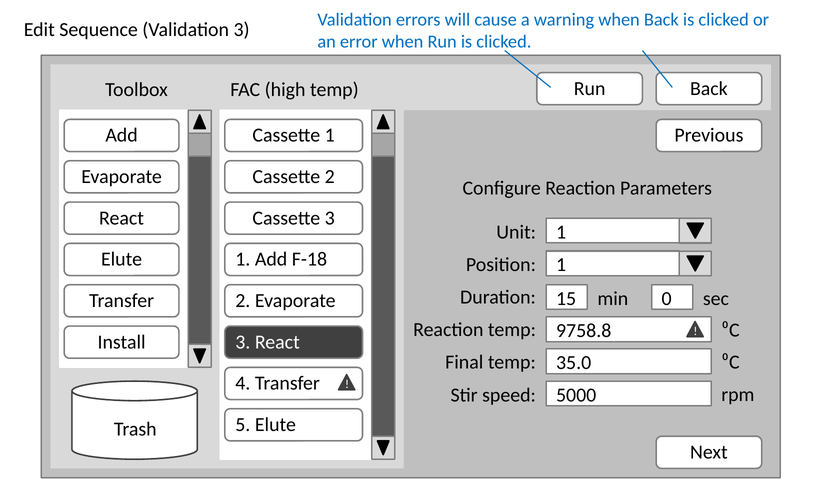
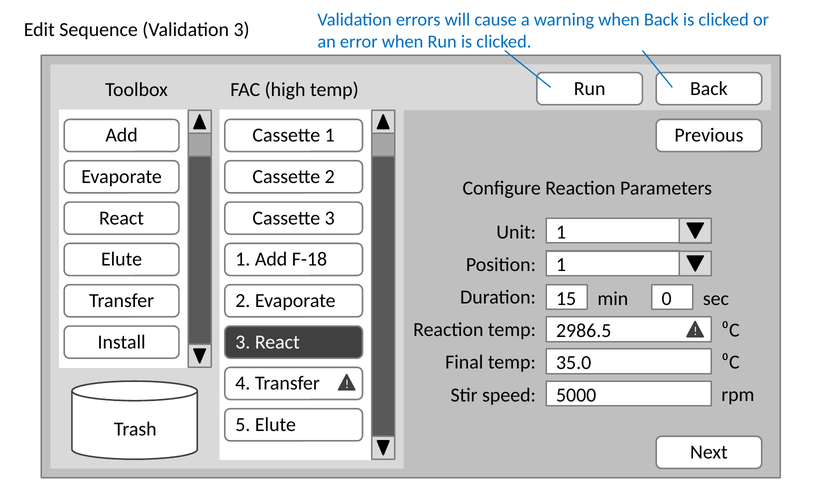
9758.8: 9758.8 -> 2986.5
